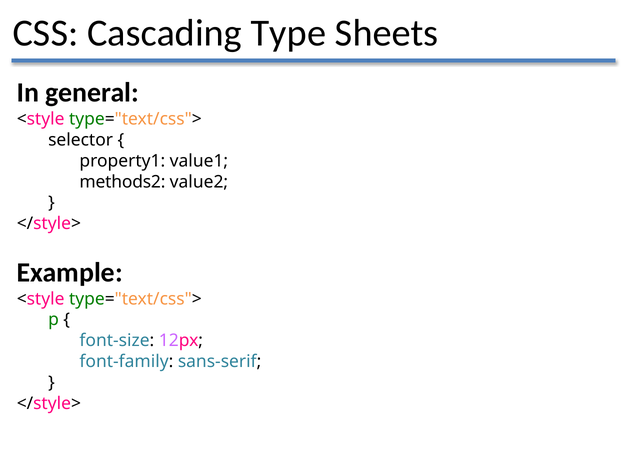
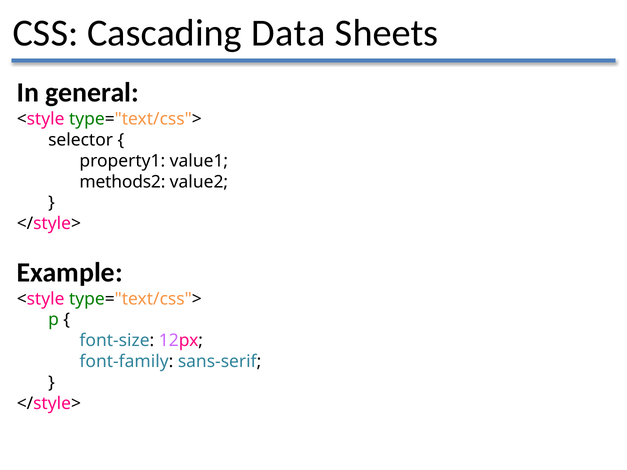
Type: Type -> Data
